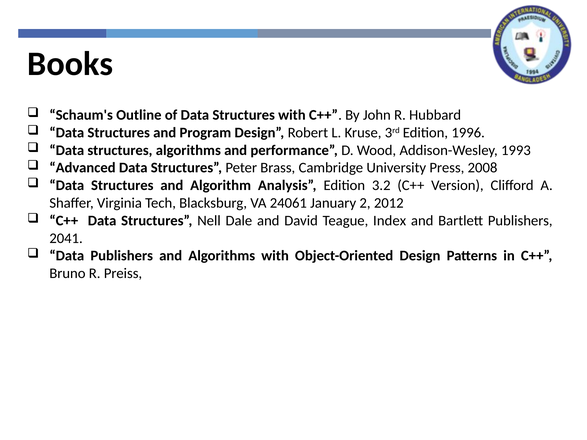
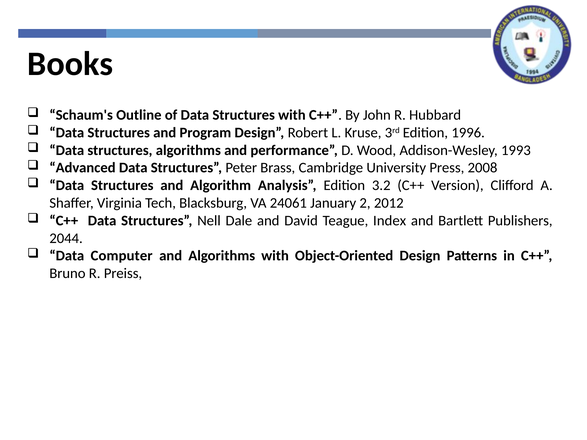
2041: 2041 -> 2044
Data Publishers: Publishers -> Computer
